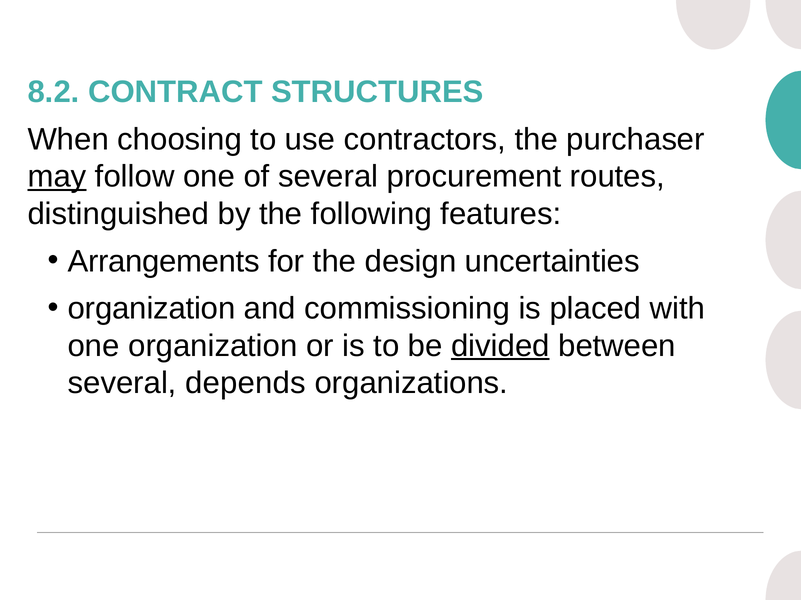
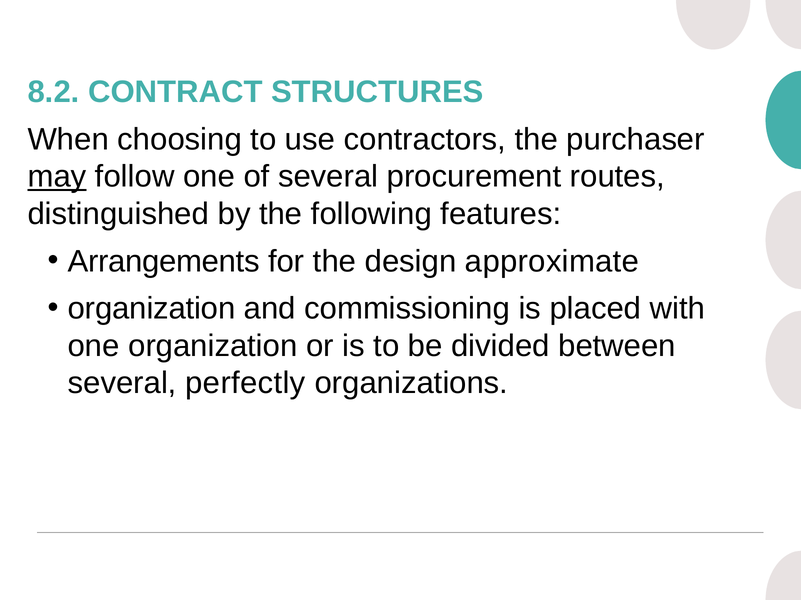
uncertainties: uncertainties -> approximate
divided underline: present -> none
depends: depends -> perfectly
